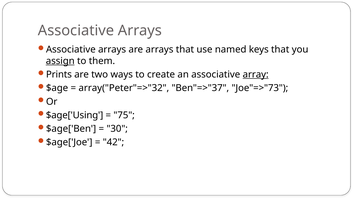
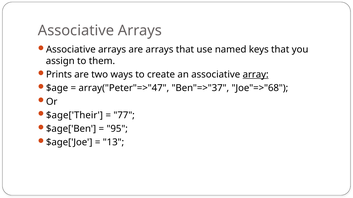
assign underline: present -> none
array("Peter"=>"32: array("Peter"=>"32 -> array("Peter"=>"47
Joe"=>"73: Joe"=>"73 -> Joe"=>"68
$age['Using: $age['Using -> $age['Their
75: 75 -> 77
30: 30 -> 95
42: 42 -> 13
